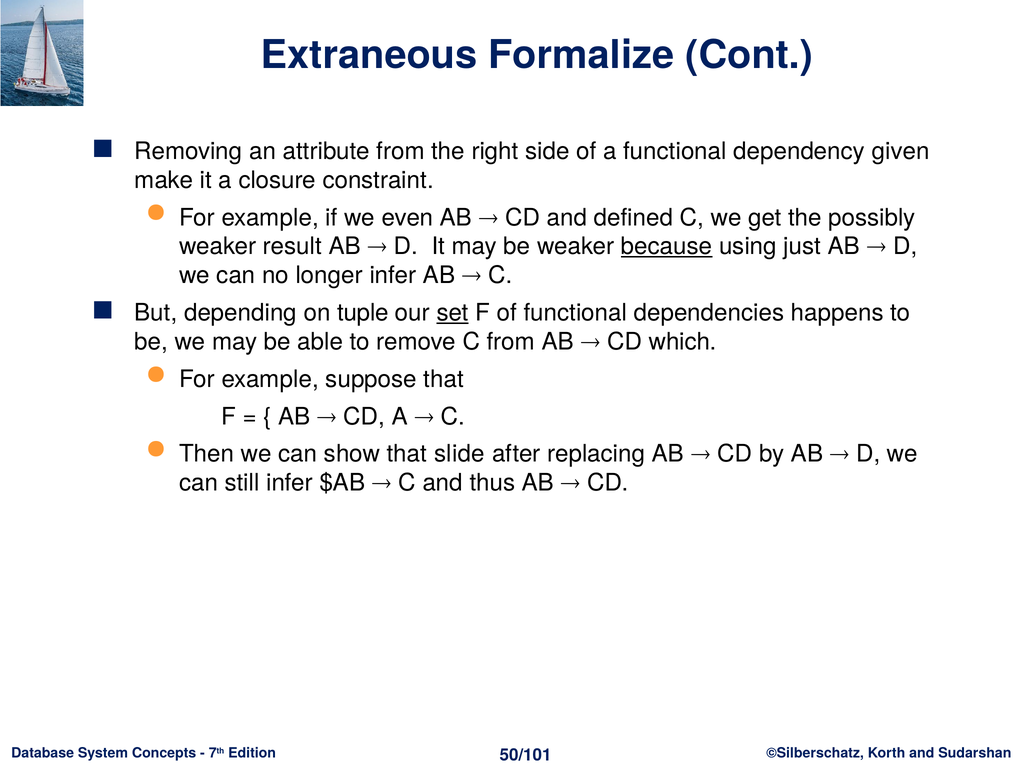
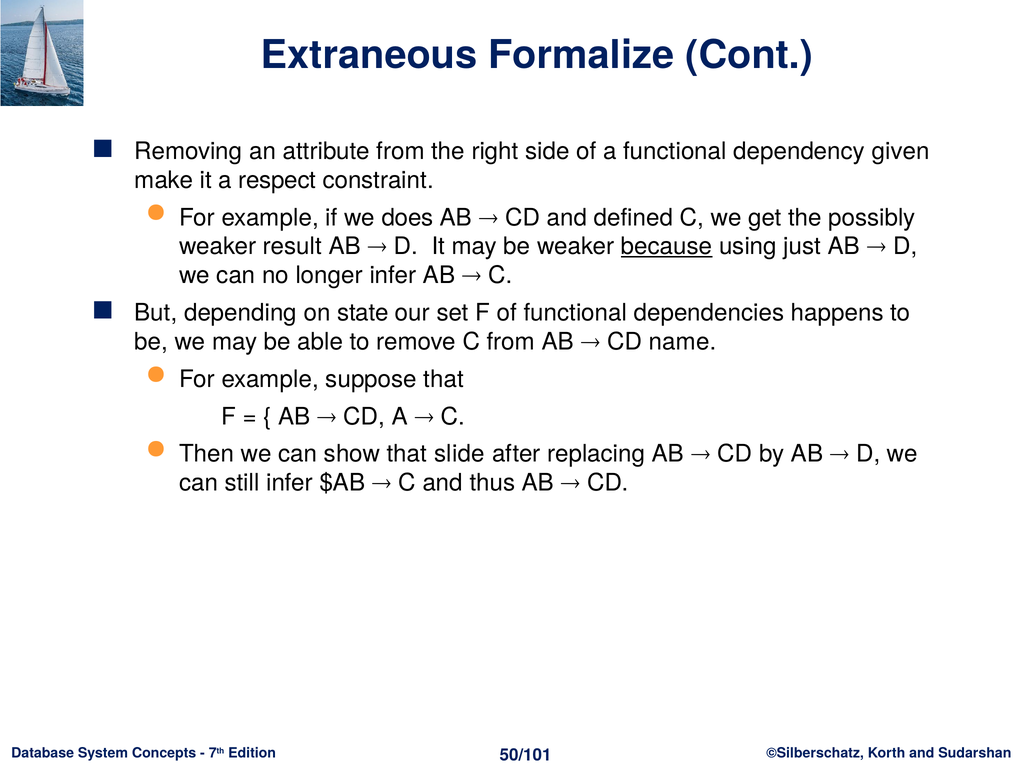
closure: closure -> respect
even: even -> does
tuple: tuple -> state
set underline: present -> none
which: which -> name
